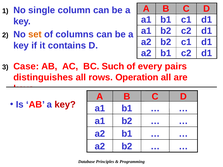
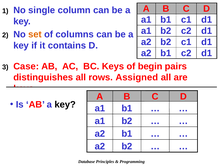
BC Such: Such -> Keys
every: every -> begin
Operation: Operation -> Assigned
key at (65, 105) colour: red -> black
